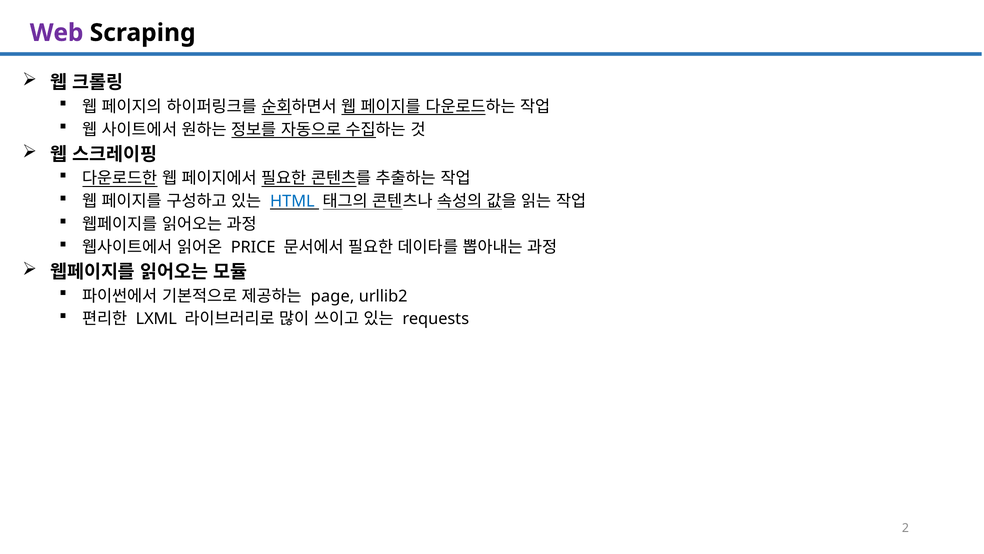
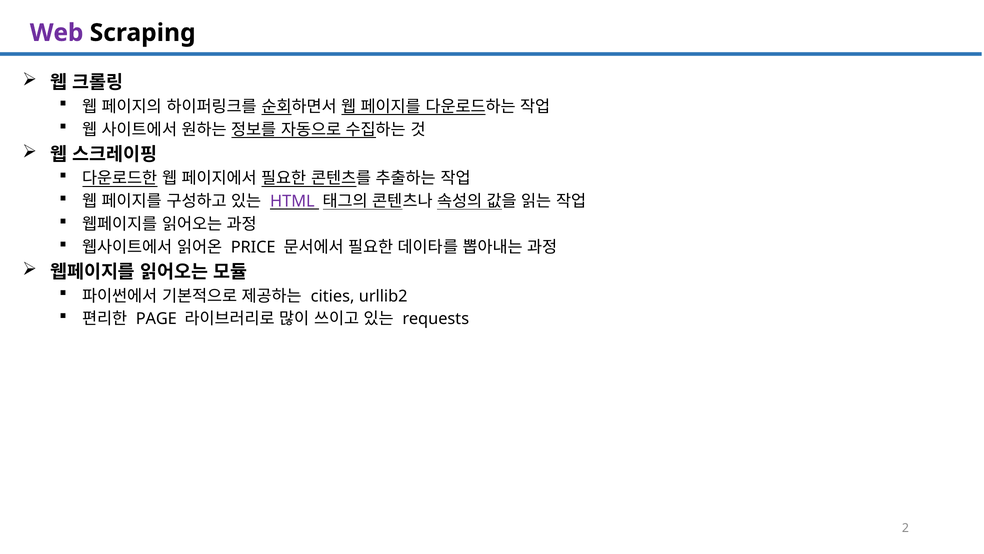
HTML colour: blue -> purple
page: page -> cities
LXML: LXML -> PAGE
